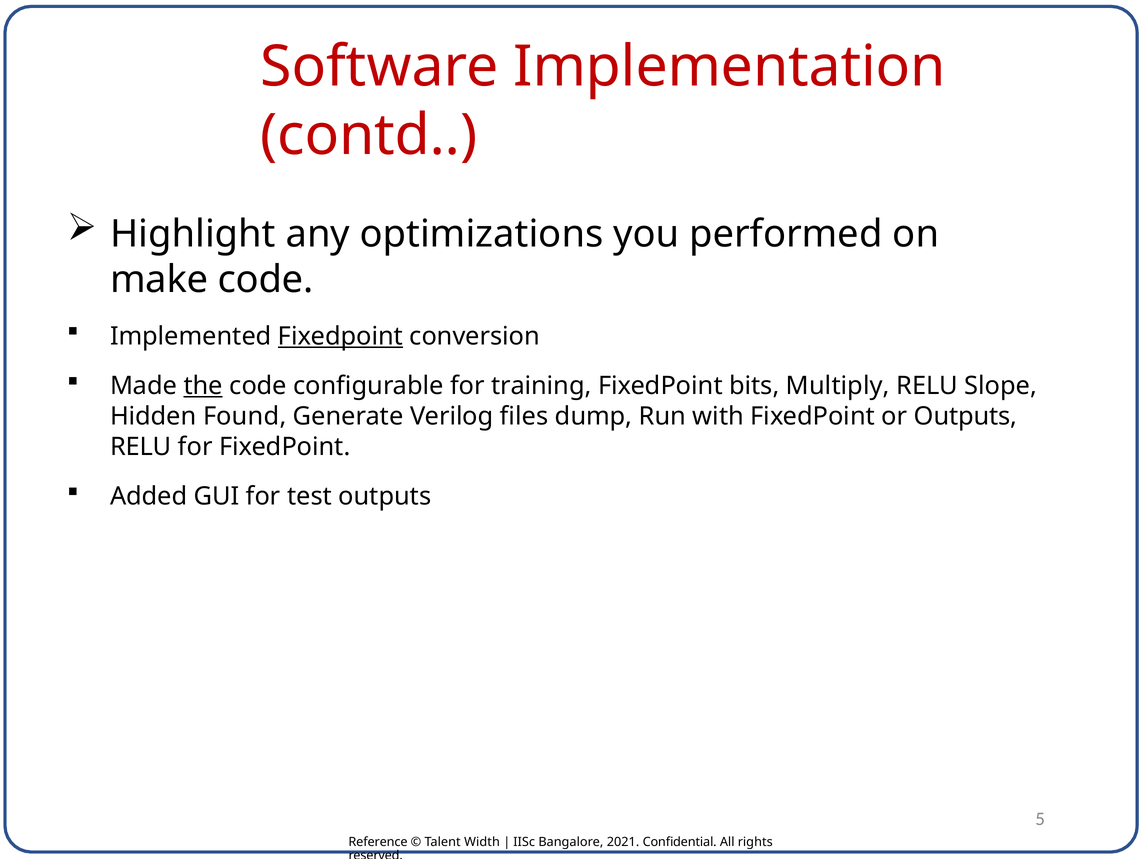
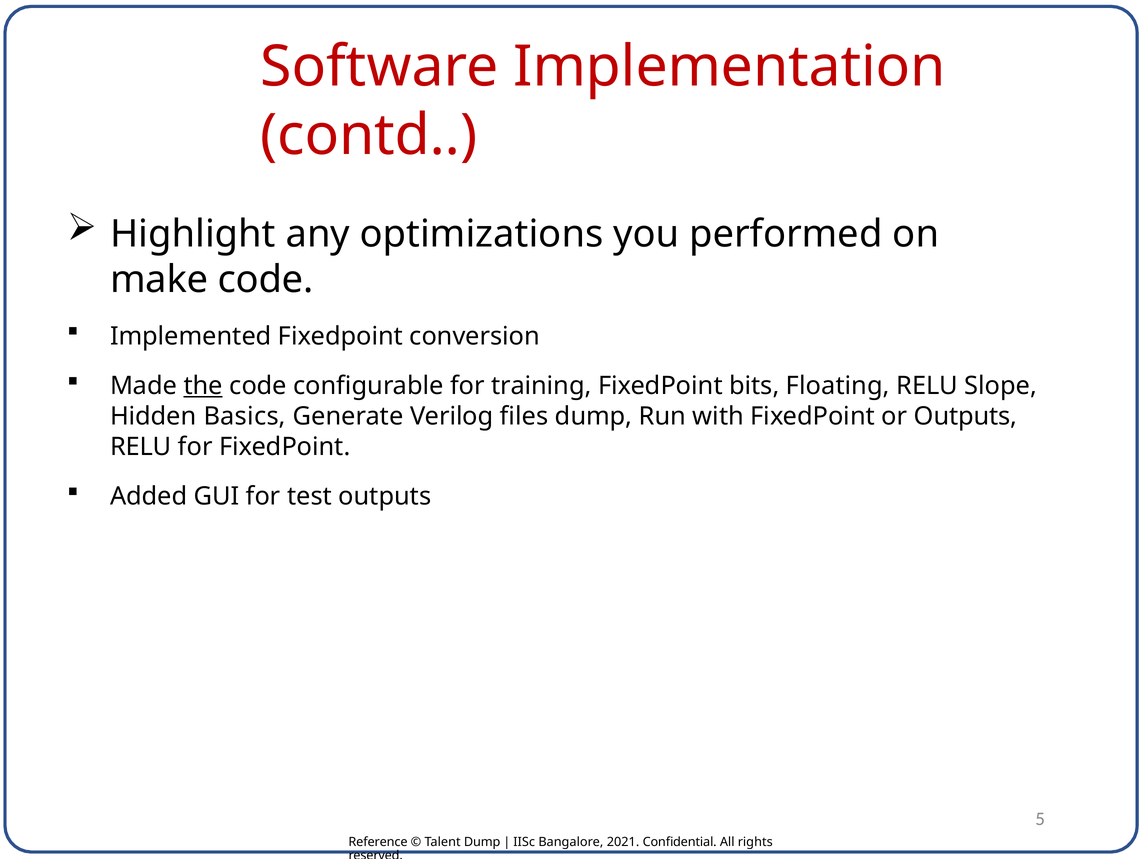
Fixedpoint at (340, 336) underline: present -> none
Multiply: Multiply -> Floating
Found: Found -> Basics
Talent Width: Width -> Dump
